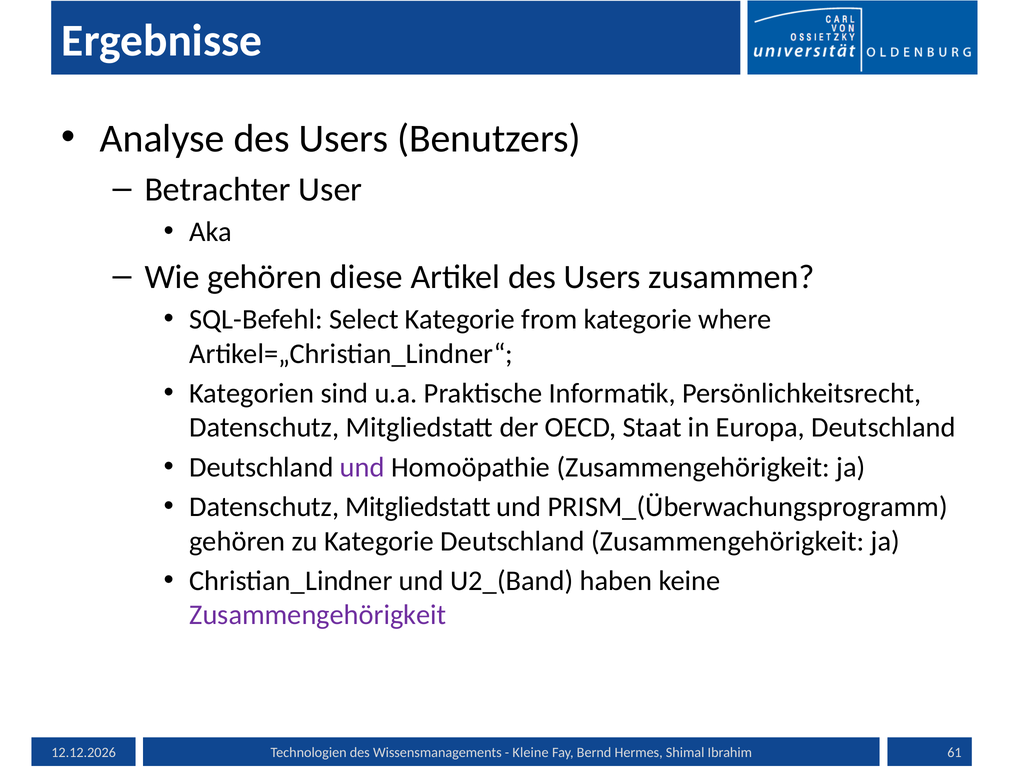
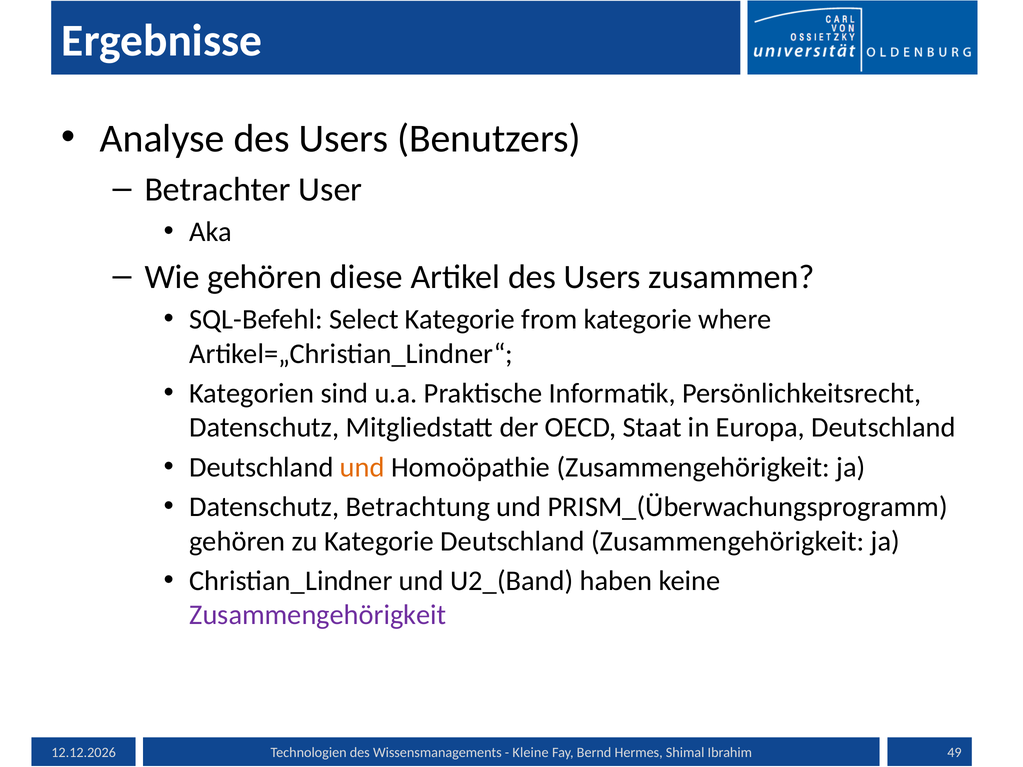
und at (362, 467) colour: purple -> orange
Mitgliedstatt at (418, 507): Mitgliedstatt -> Betrachtung
61: 61 -> 49
